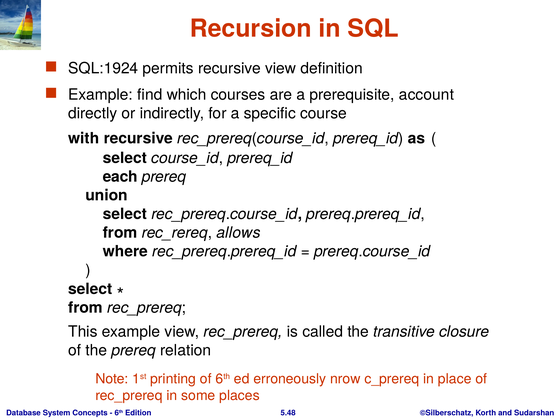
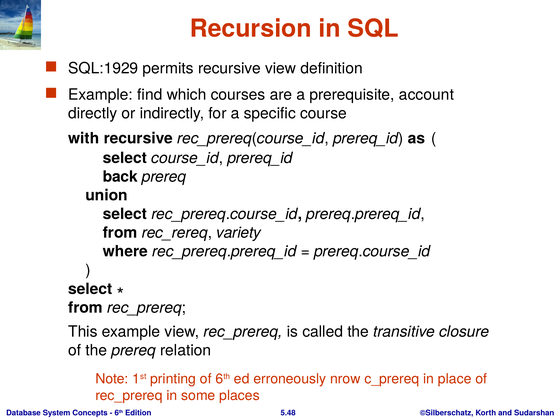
SQL:1924: SQL:1924 -> SQL:1929
each: each -> back
allows: allows -> variety
